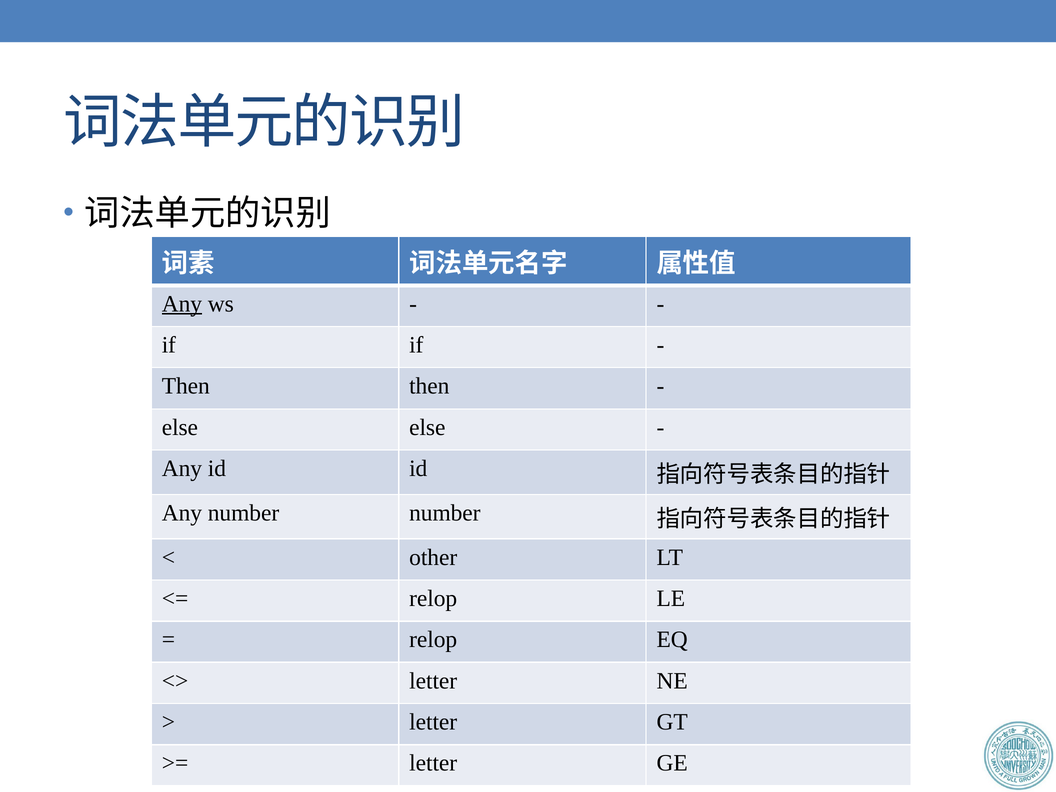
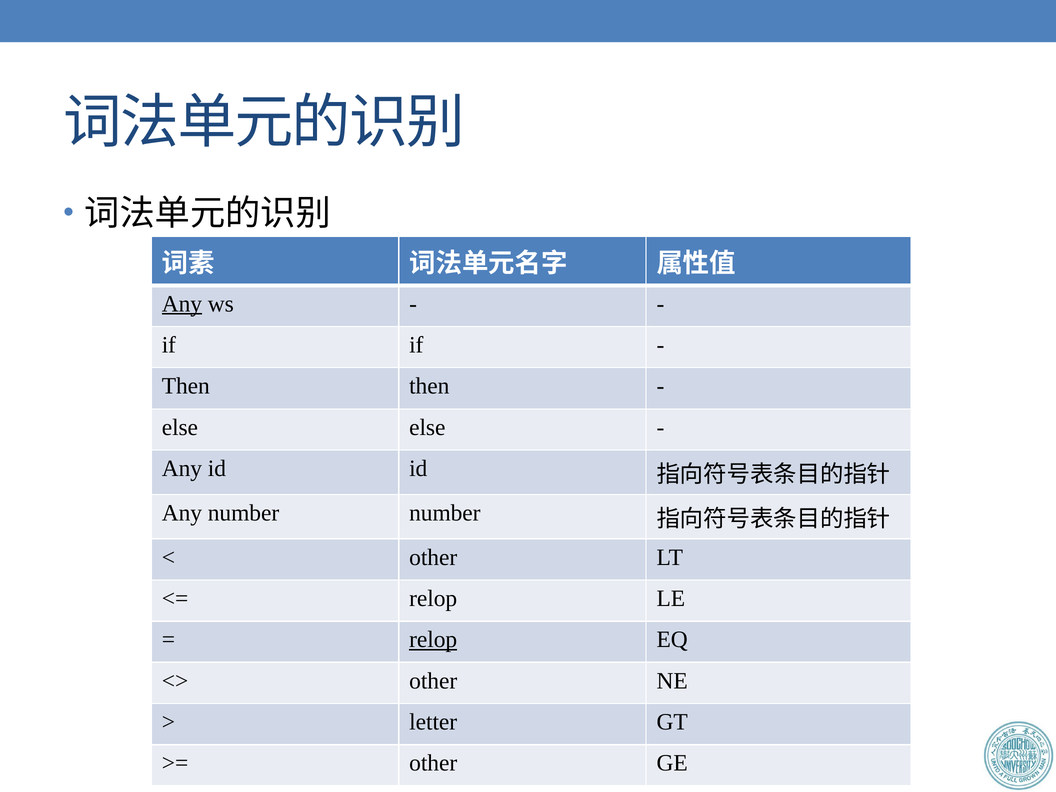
relop at (433, 640) underline: none -> present
letter at (433, 681): letter -> other
letter at (433, 763): letter -> other
